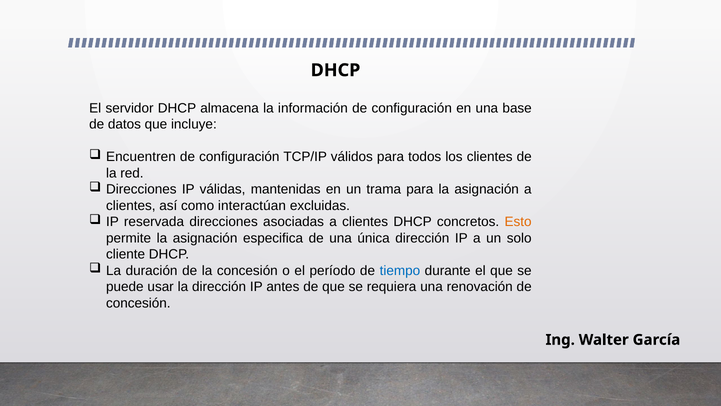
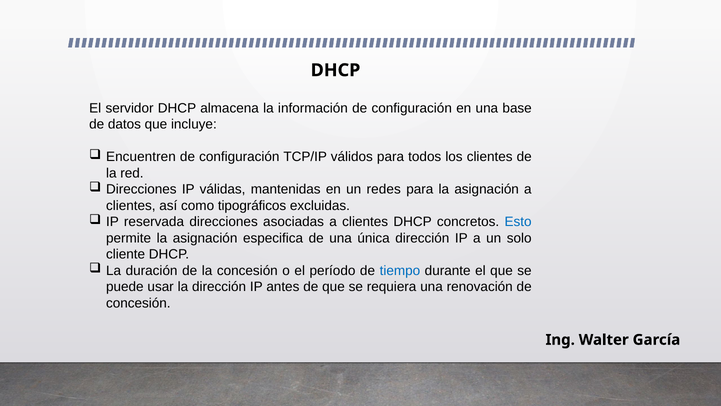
trama: trama -> redes
interactúan: interactúan -> tipográficos
Esto colour: orange -> blue
